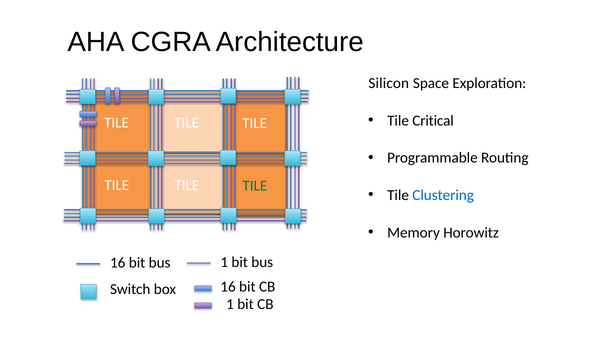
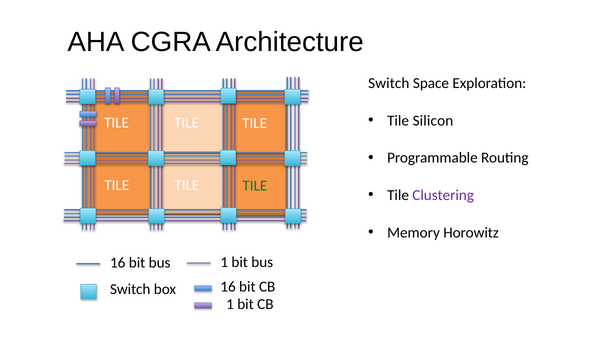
Silicon at (389, 83): Silicon -> Switch
Critical: Critical -> Silicon
Clustering colour: blue -> purple
